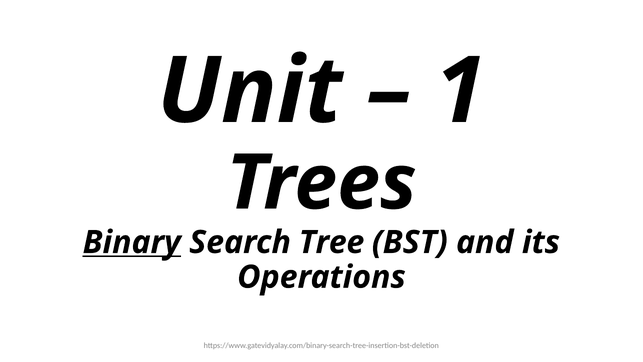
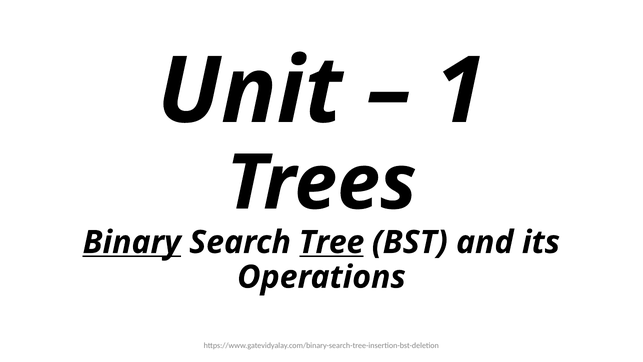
Tree underline: none -> present
